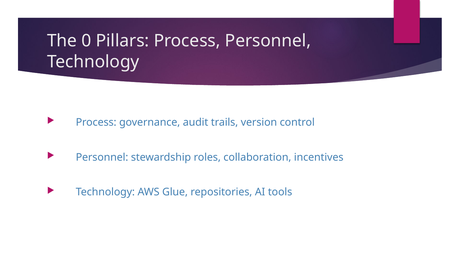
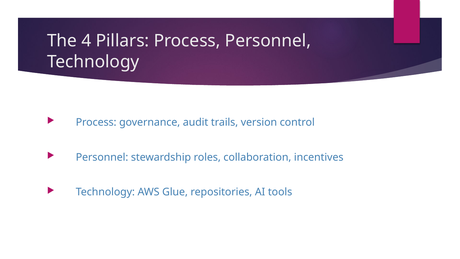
0: 0 -> 4
